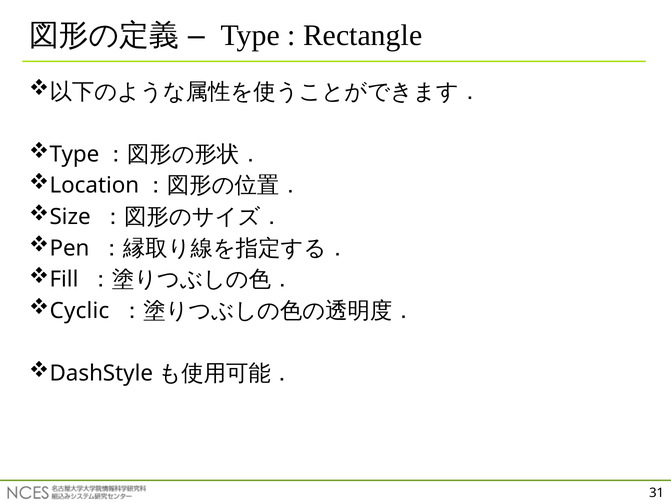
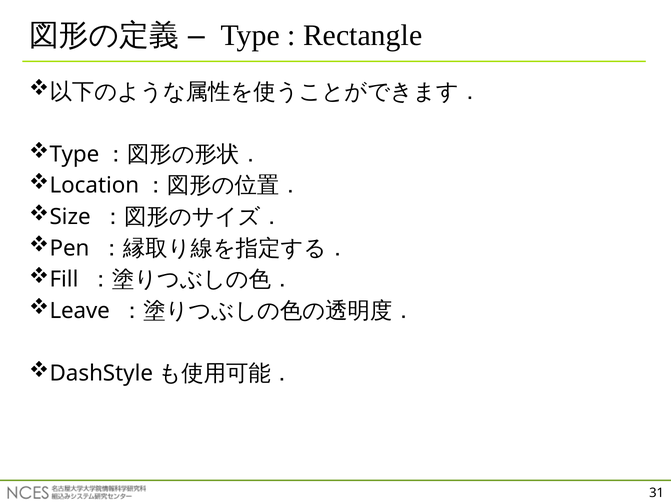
Cyclic: Cyclic -> Leave
